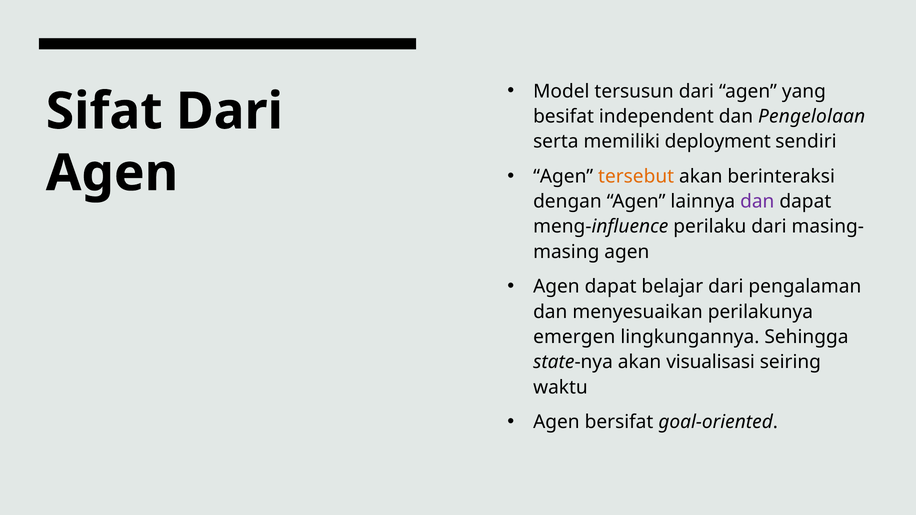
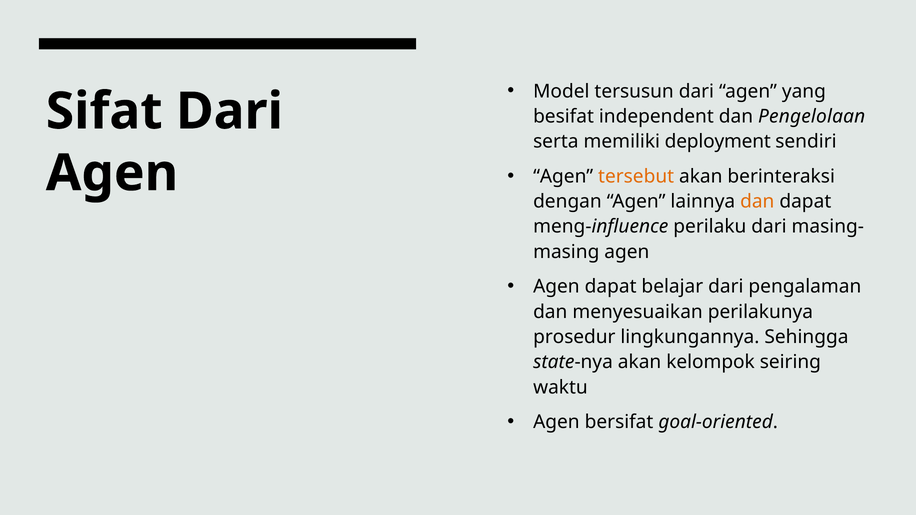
dan at (757, 202) colour: purple -> orange
emergen: emergen -> prosedur
visualisasi: visualisasi -> kelompok
